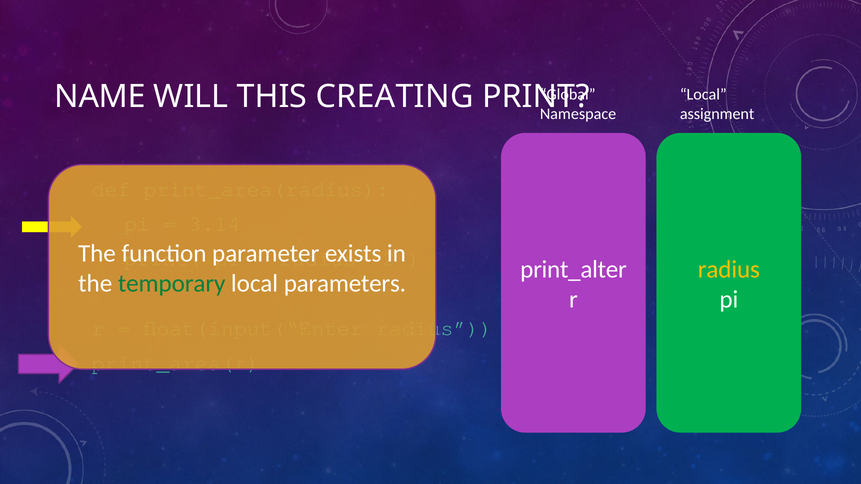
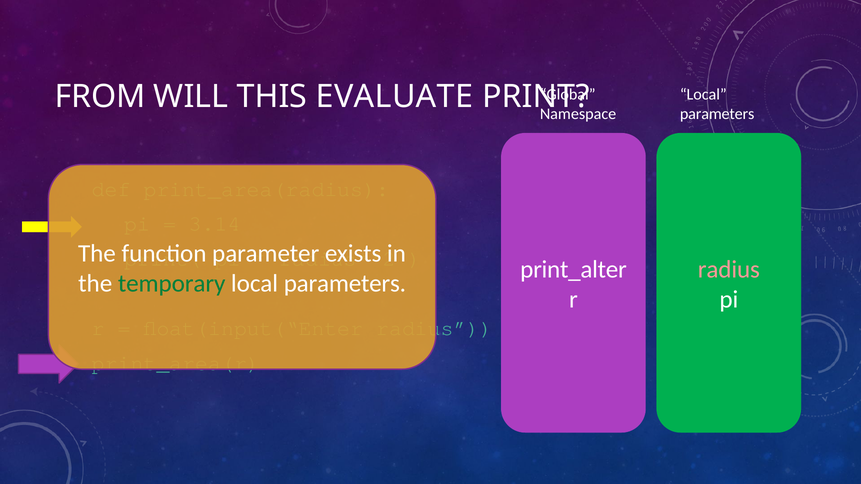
NAME: NAME -> FROM
CREATING: CREATING -> EVALUATE
assignment at (717, 114): assignment -> parameters
radius at (729, 270) colour: yellow -> pink
